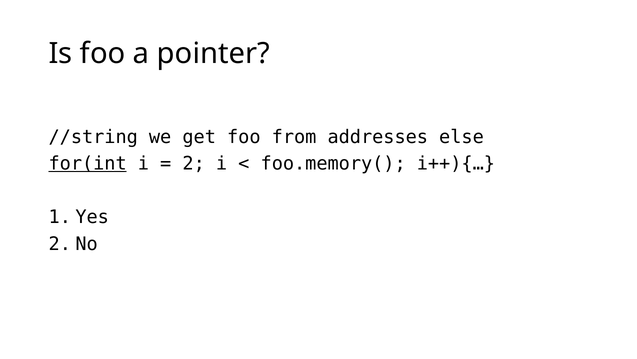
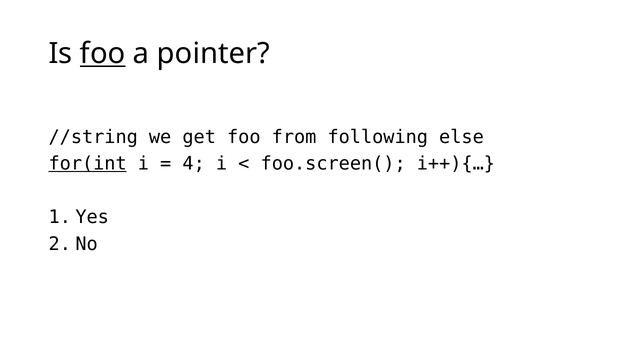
foo at (103, 54) underline: none -> present
addresses: addresses -> following
2: 2 -> 4
foo.memory(: foo.memory( -> foo.screen(
